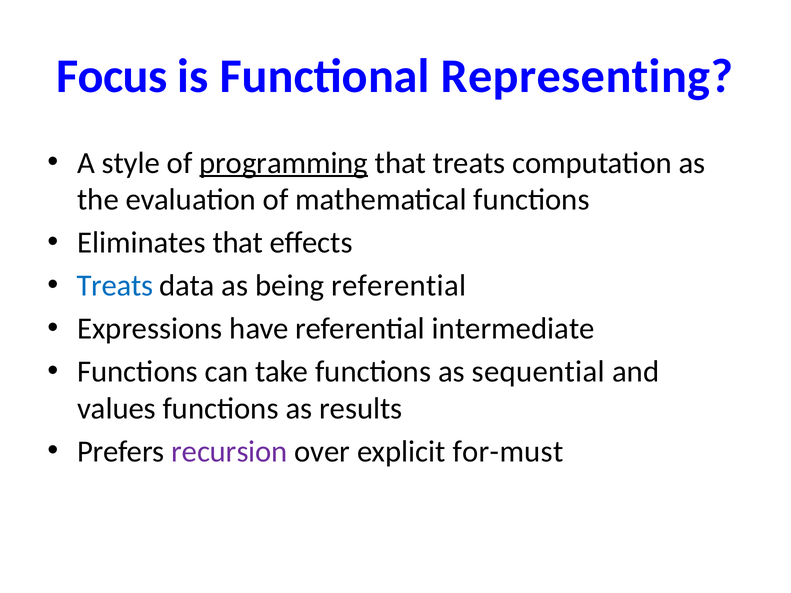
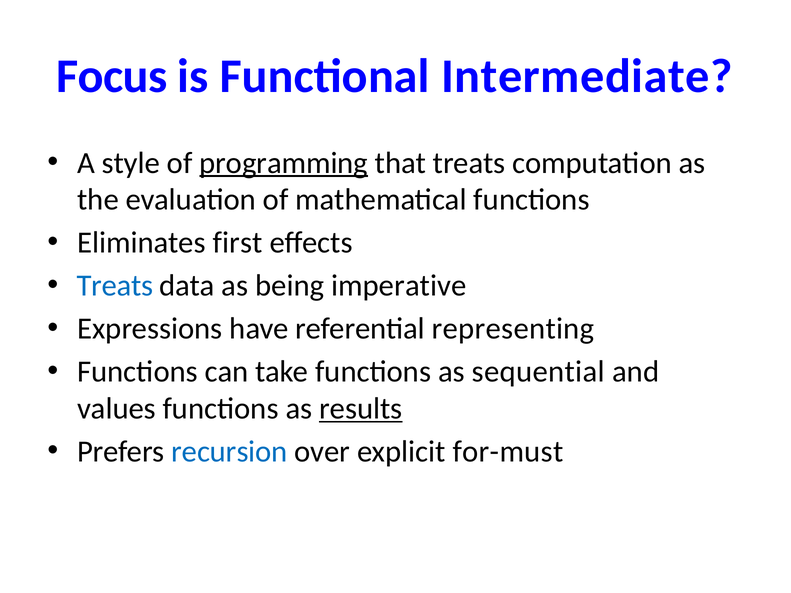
Representing: Representing -> Intermediate
Eliminates that: that -> first
being referential: referential -> imperative
intermediate: intermediate -> representing
results underline: none -> present
recursion colour: purple -> blue
